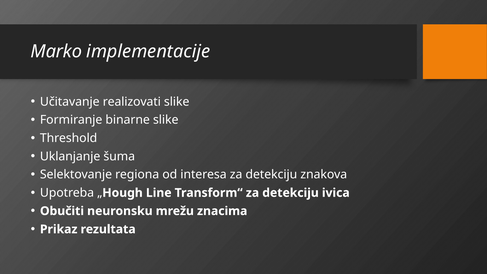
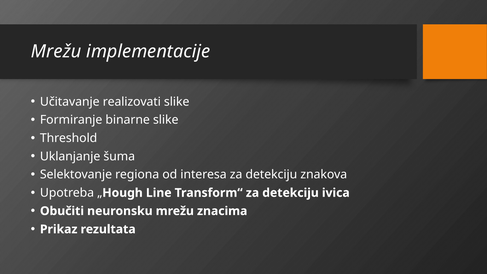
Marko at (56, 52): Marko -> Mrežu
